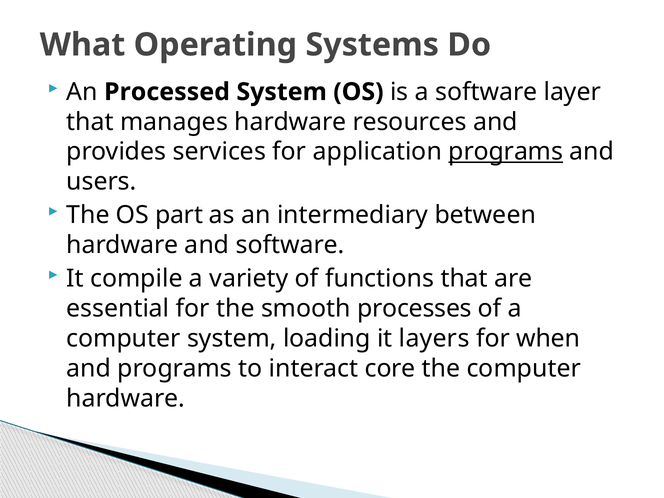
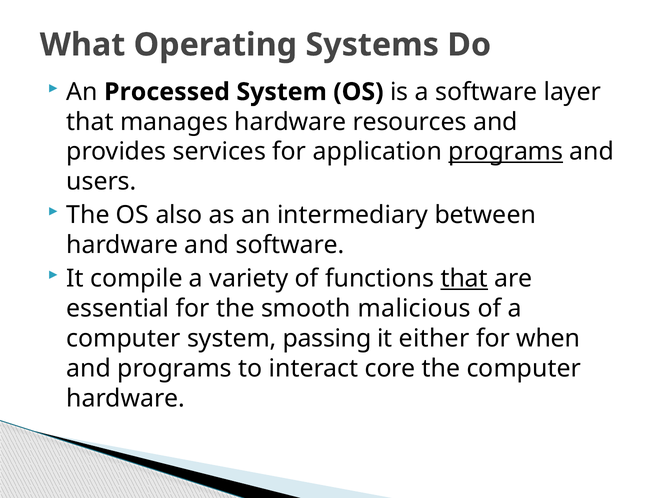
part: part -> also
that at (464, 279) underline: none -> present
processes: processes -> malicious
loading: loading -> passing
layers: layers -> either
